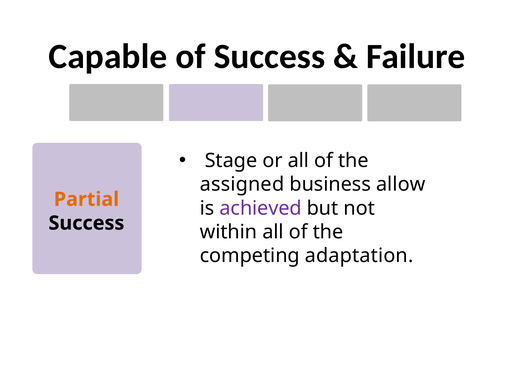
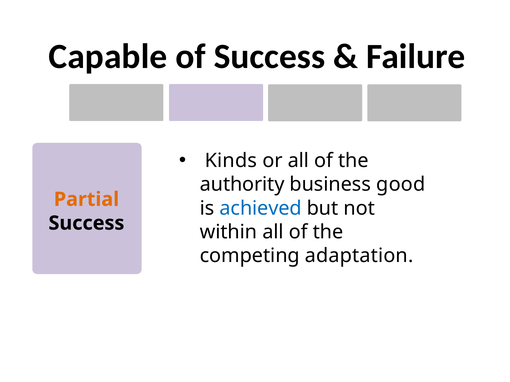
Stage: Stage -> Kinds
assigned: assigned -> authority
allow: allow -> good
achieved colour: purple -> blue
